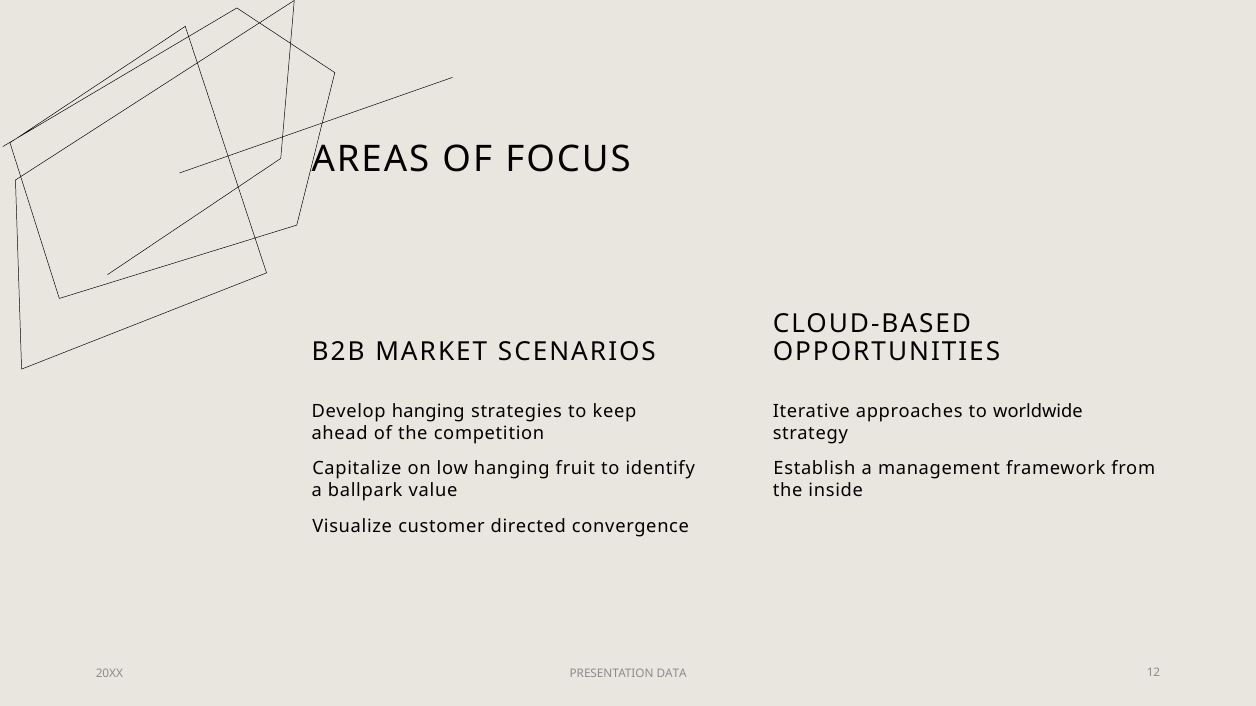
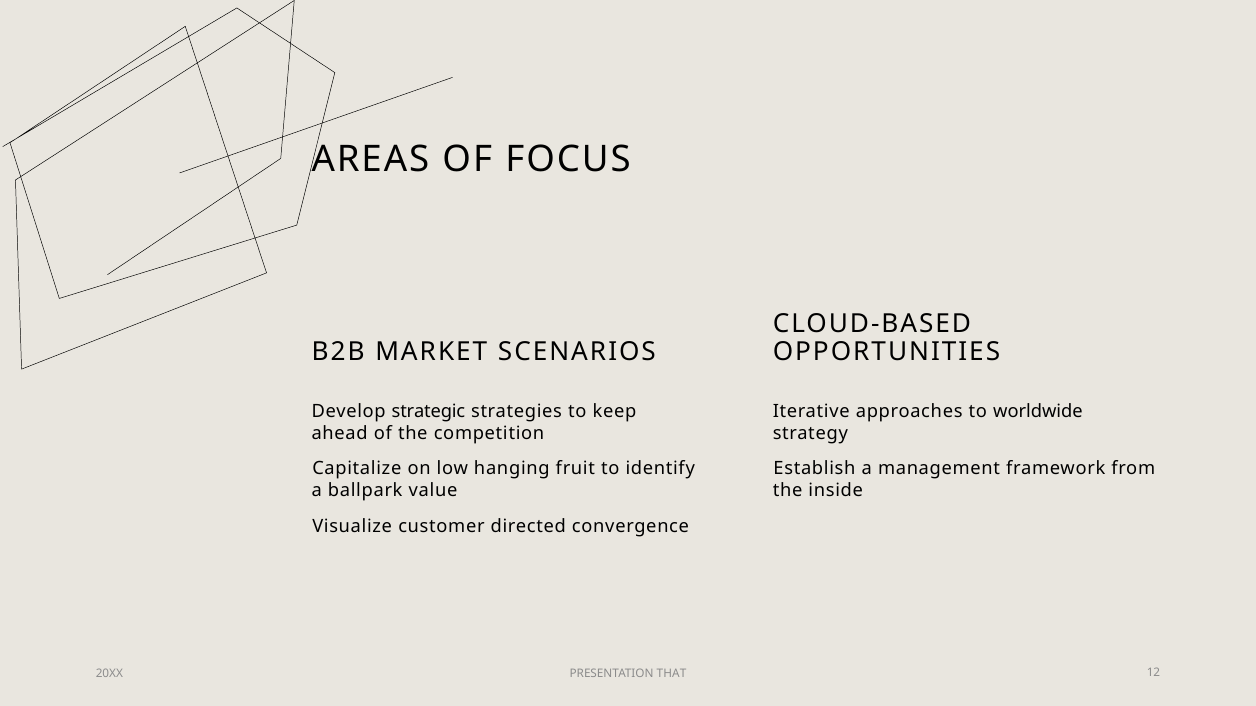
Develop hanging: hanging -> strategic
DATA: DATA -> THAT
